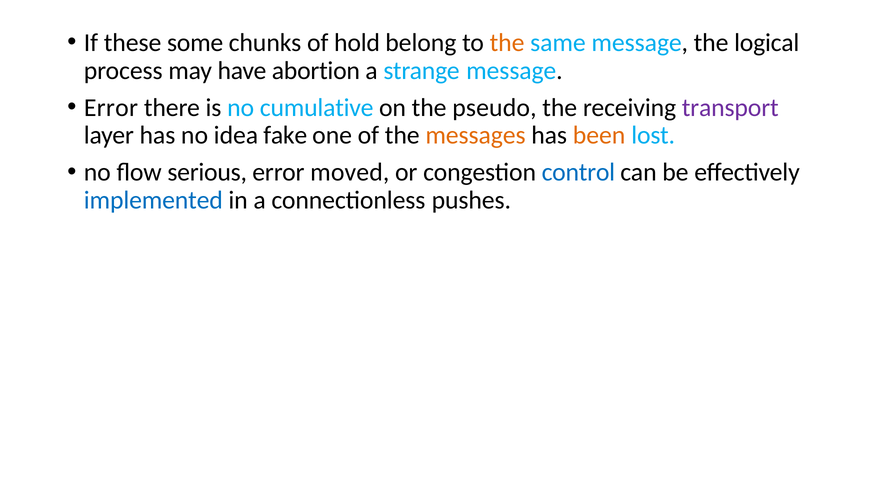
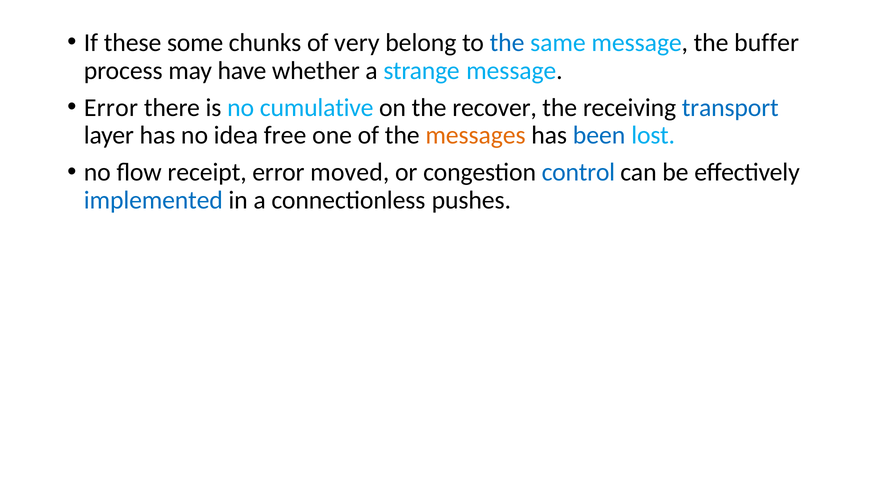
hold: hold -> very
the at (507, 43) colour: orange -> blue
logical: logical -> buffer
abortion: abortion -> whether
pseudo: pseudo -> recover
transport colour: purple -> blue
fake: fake -> free
been colour: orange -> blue
serious: serious -> receipt
